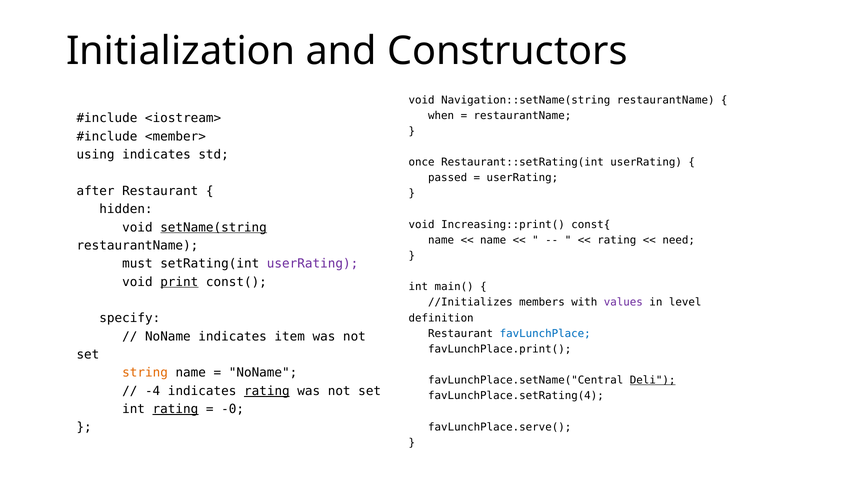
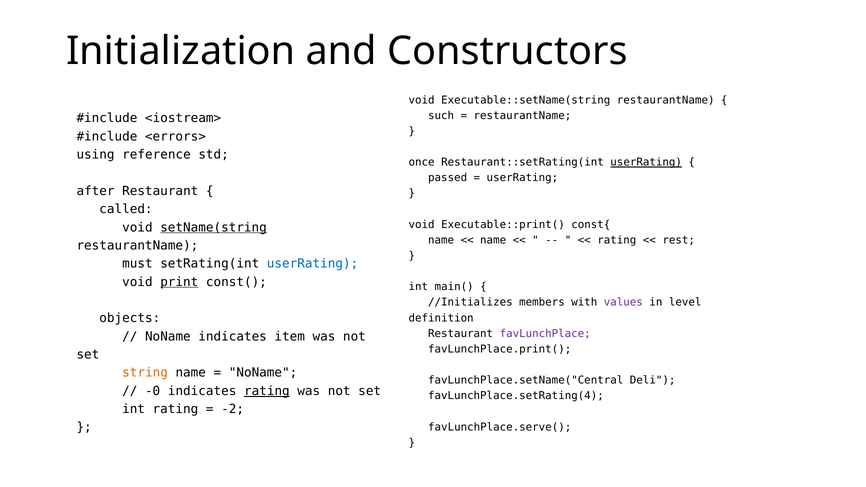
Navigation::setName(string: Navigation::setName(string -> Executable::setName(string
when: when -> such
<member>: <member> -> <errors>
using indicates: indicates -> reference
userRating at (646, 162) underline: none -> present
hidden: hidden -> called
Increasing::print(: Increasing::print( -> Executable::print(
need: need -> rest
userRating at (313, 264) colour: purple -> blue
specify: specify -> objects
favLunchPlace colour: blue -> purple
Deli underline: present -> none
-4: -4 -> -0
rating at (175, 409) underline: present -> none
-0: -0 -> -2
